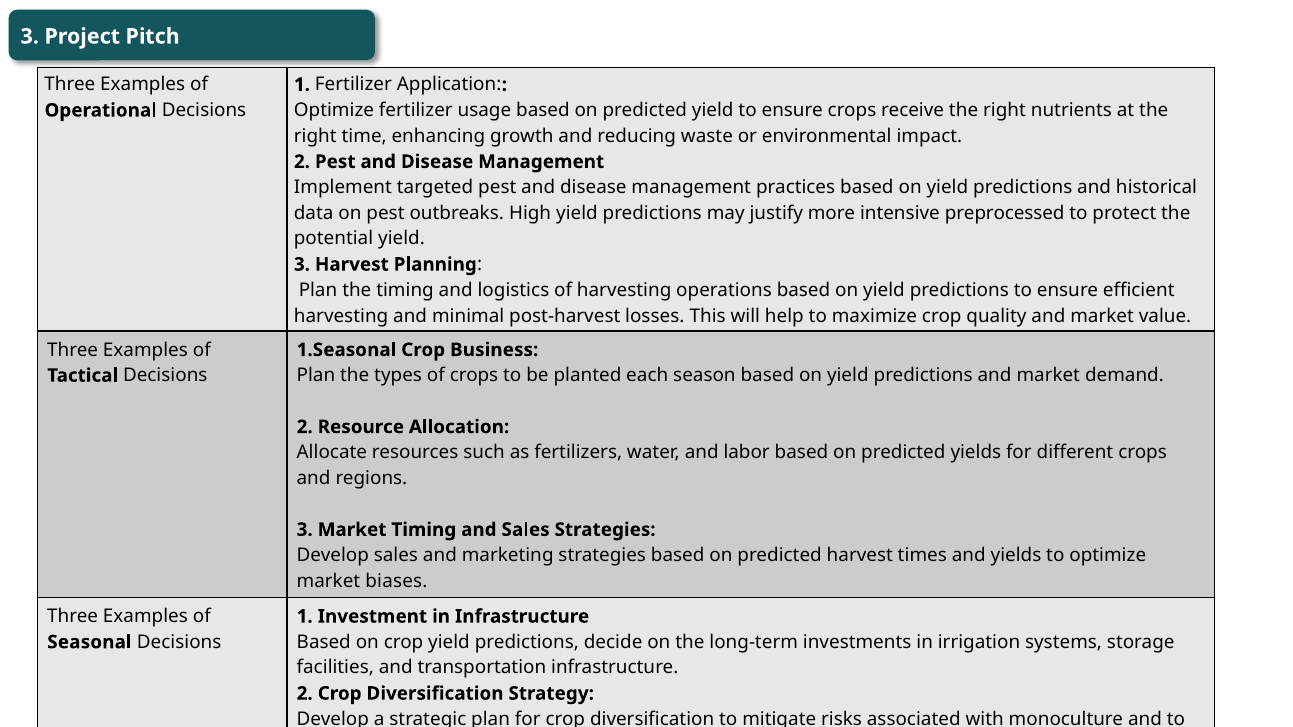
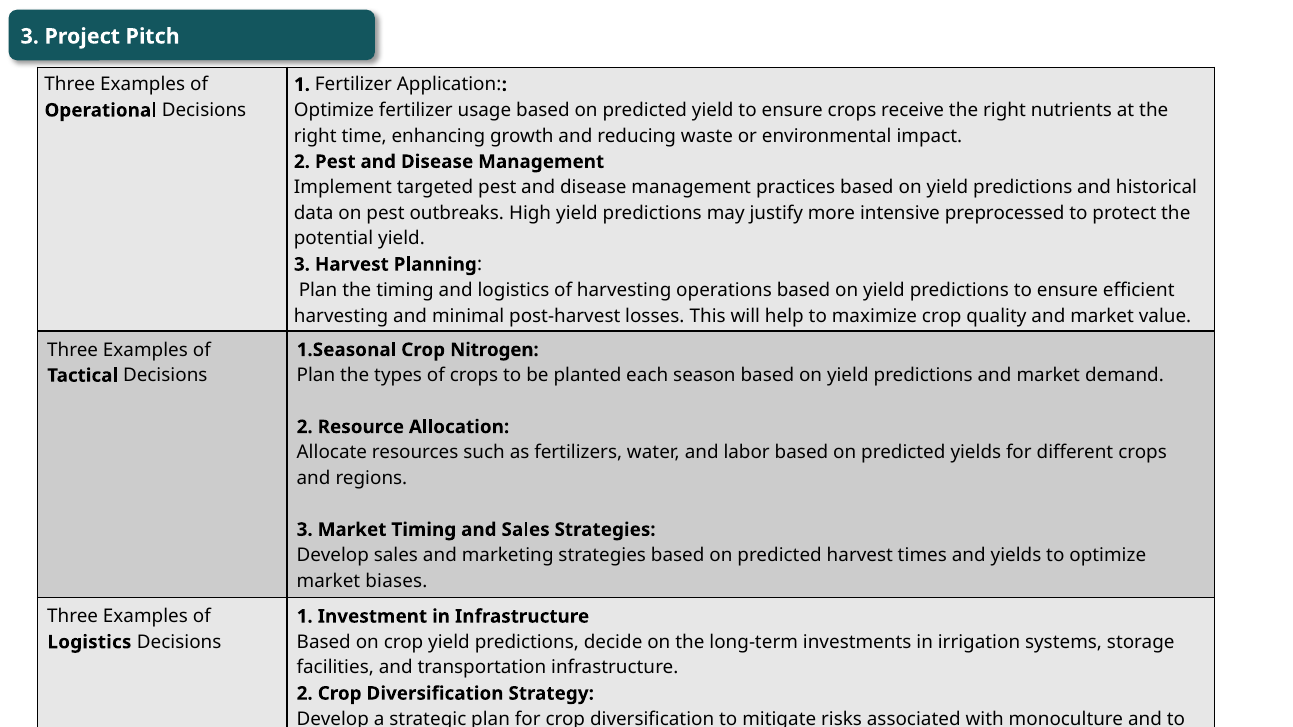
Business: Business -> Nitrogen
Seasonal at (89, 642): Seasonal -> Logistics
